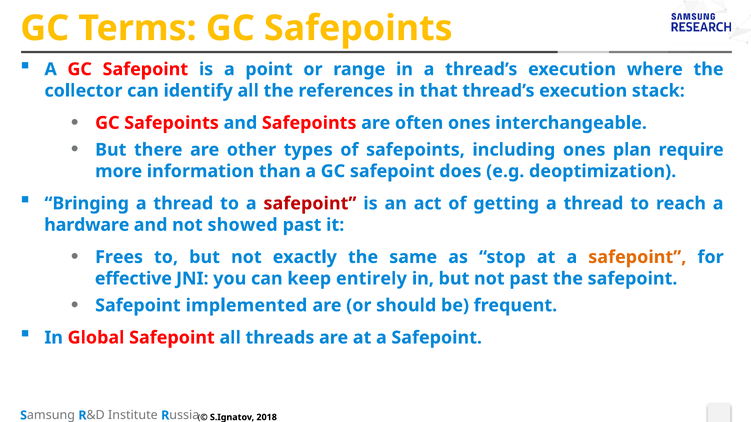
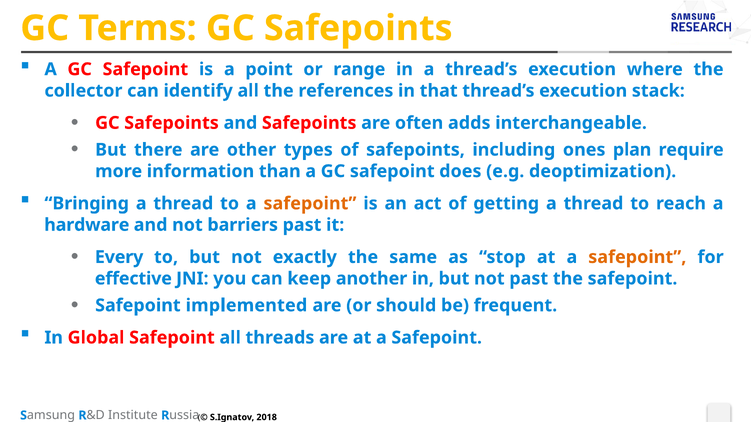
often ones: ones -> adds
safepoint at (310, 204) colour: red -> orange
showed: showed -> barriers
Frees: Frees -> Every
entirely: entirely -> another
